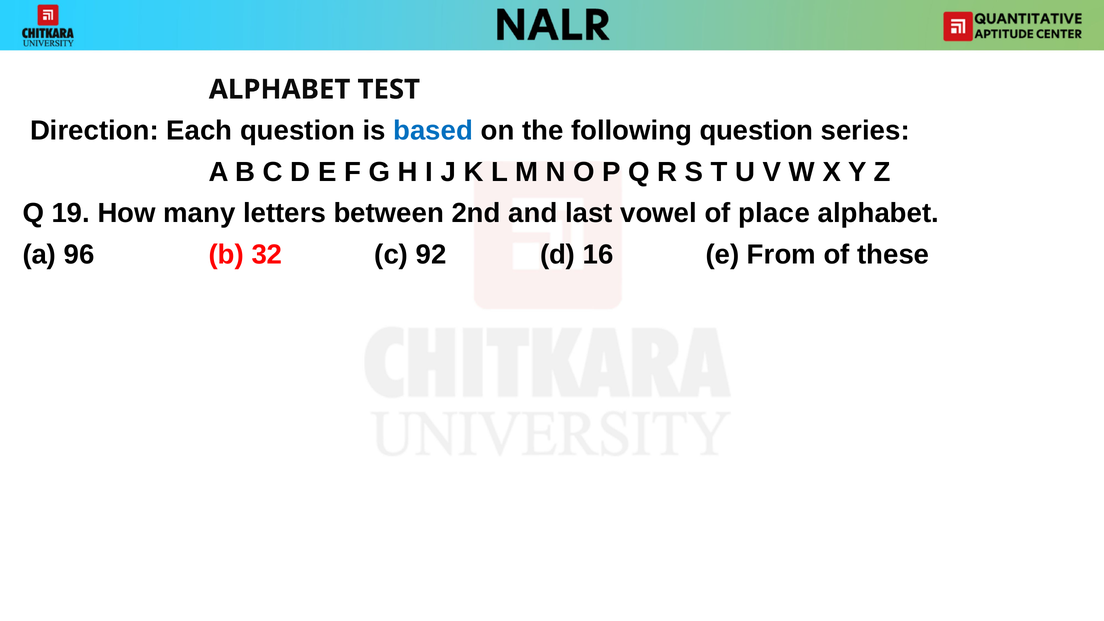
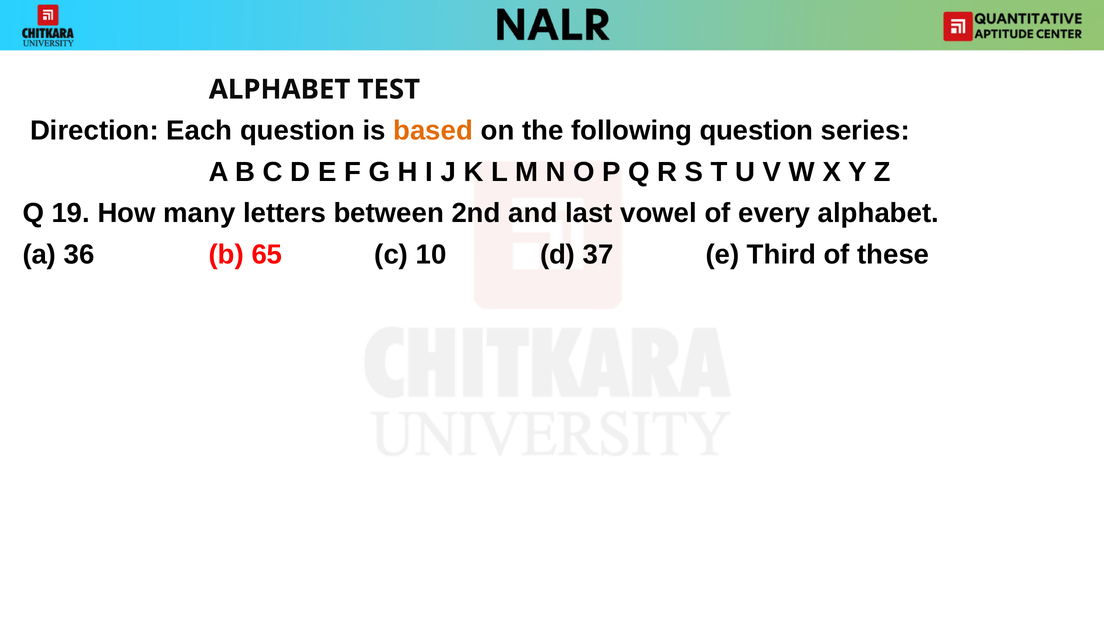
based colour: blue -> orange
place: place -> every
96: 96 -> 36
32: 32 -> 65
92: 92 -> 10
16: 16 -> 37
From: From -> Third
